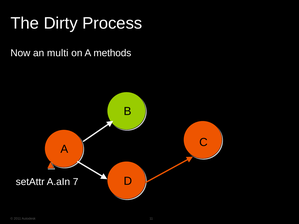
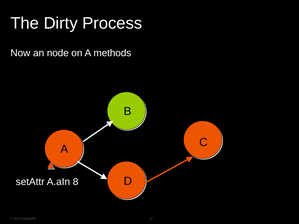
multi: multi -> node
7: 7 -> 8
